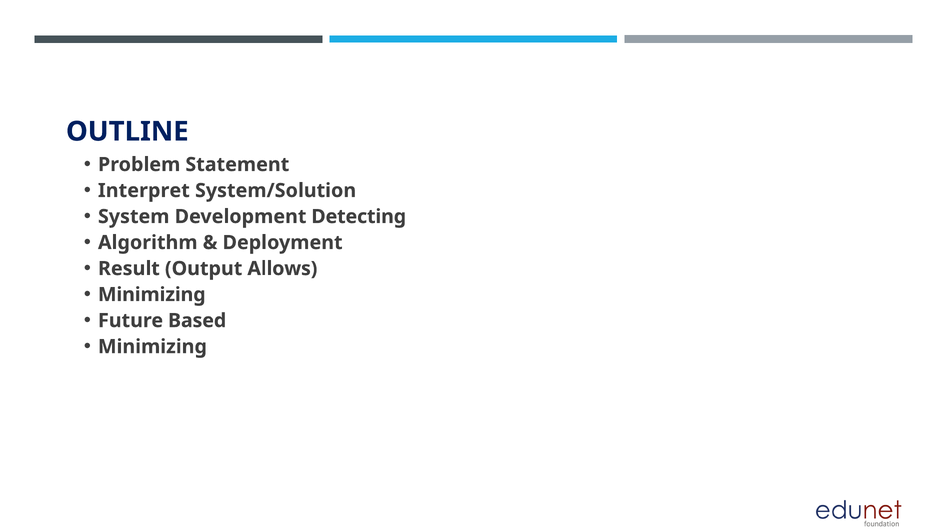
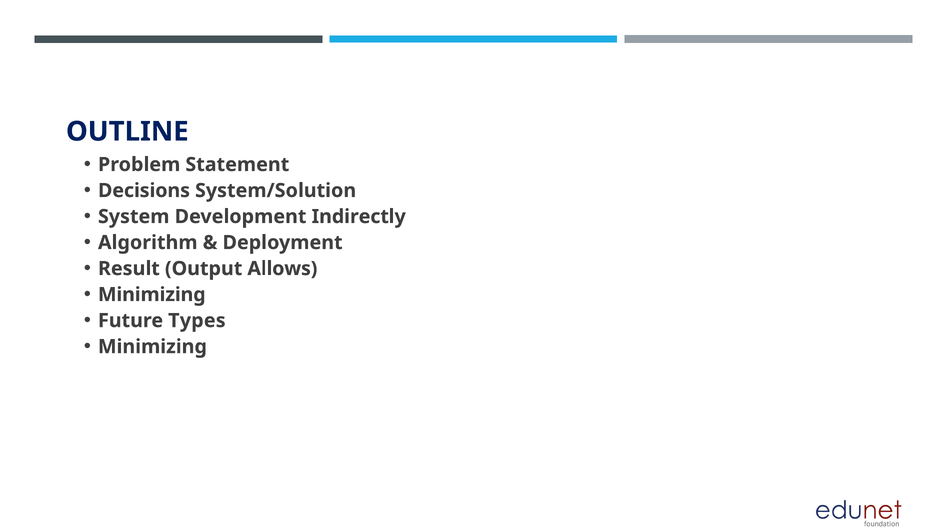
Interpret: Interpret -> Decisions
Detecting: Detecting -> Indirectly
Based: Based -> Types
